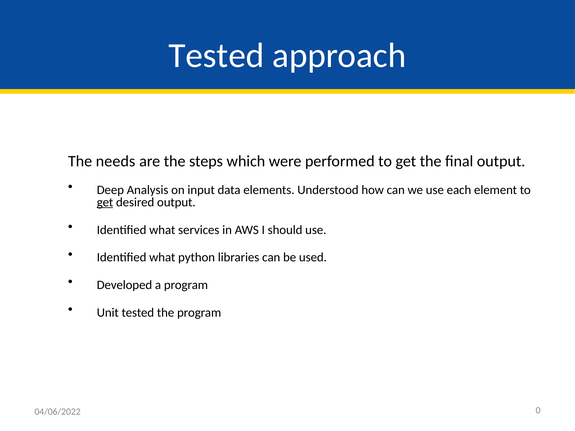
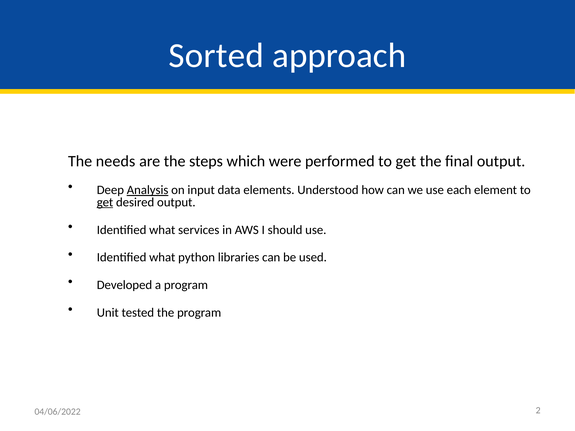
Tested at (216, 56): Tested -> Sorted
Analysis underline: none -> present
0: 0 -> 2
